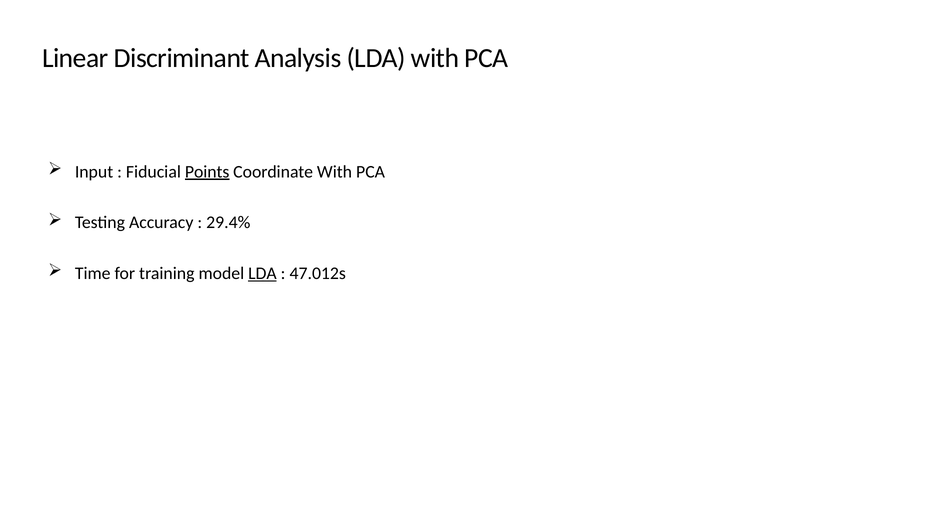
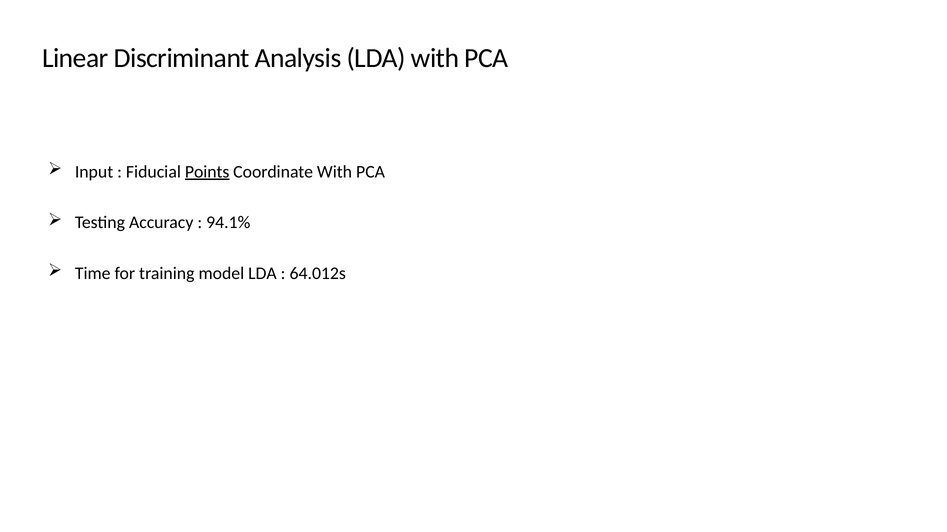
29.4%: 29.4% -> 94.1%
LDA at (262, 274) underline: present -> none
47.012s: 47.012s -> 64.012s
